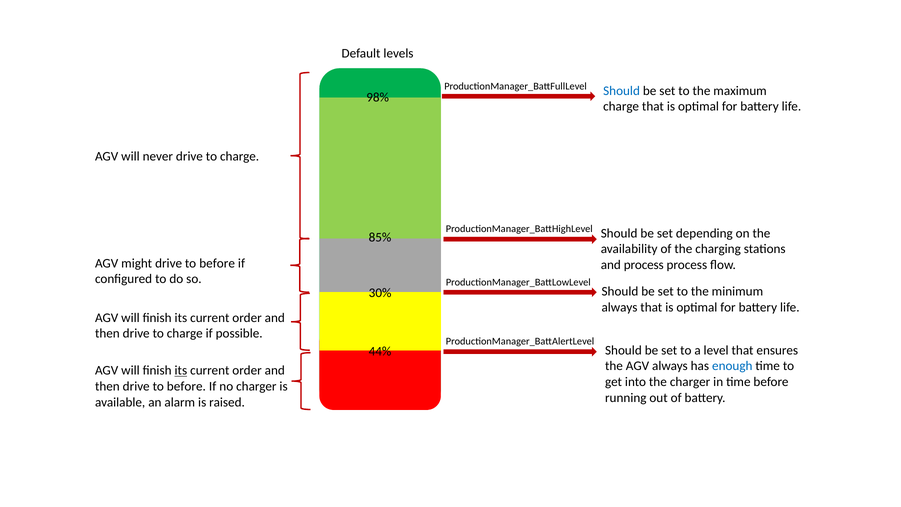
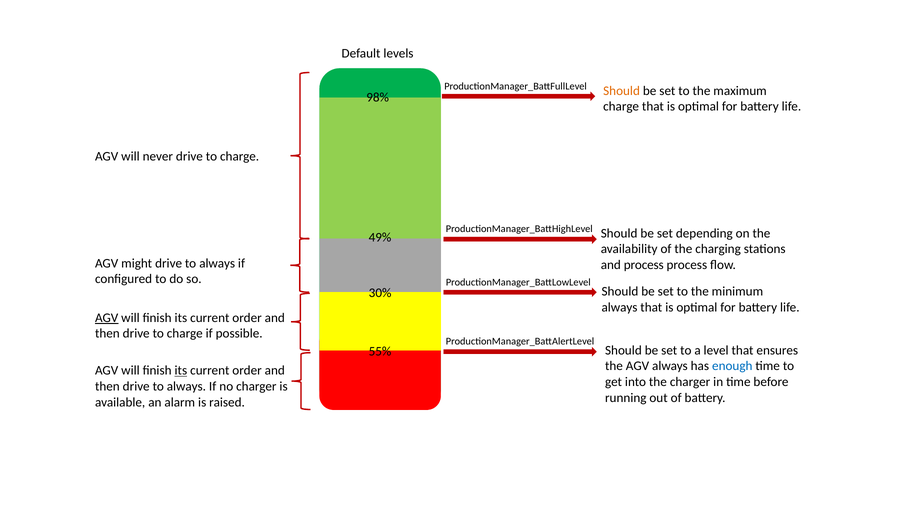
Should at (622, 91) colour: blue -> orange
85%: 85% -> 49%
might drive to before: before -> always
AGV at (107, 318) underline: none -> present
44%: 44% -> 55%
then drive to before: before -> always
